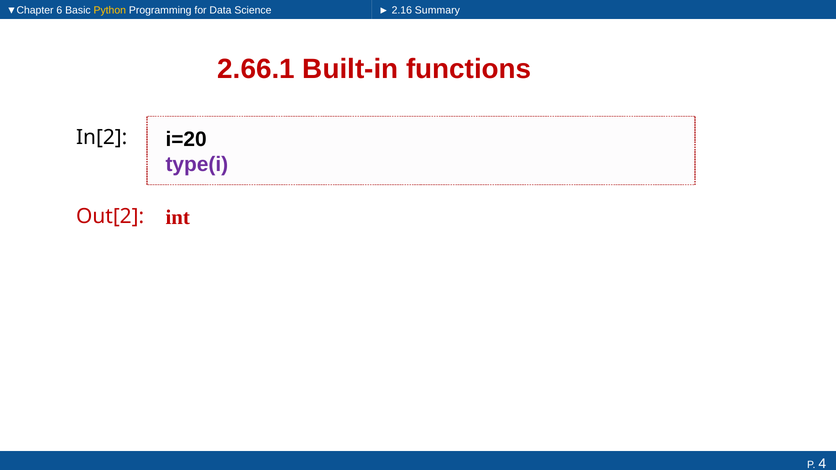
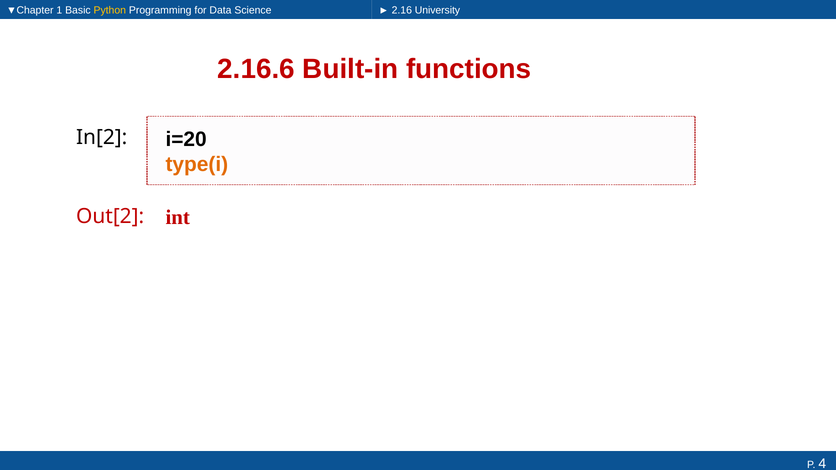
6: 6 -> 1
Summary: Summary -> University
2.66.1: 2.66.1 -> 2.16.6
type(i colour: purple -> orange
